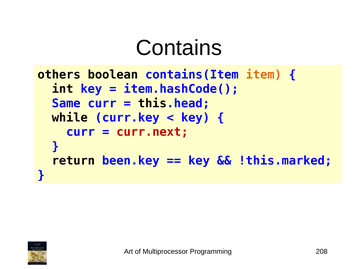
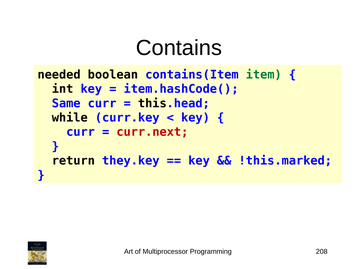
others: others -> needed
item colour: orange -> green
been.key: been.key -> they.key
